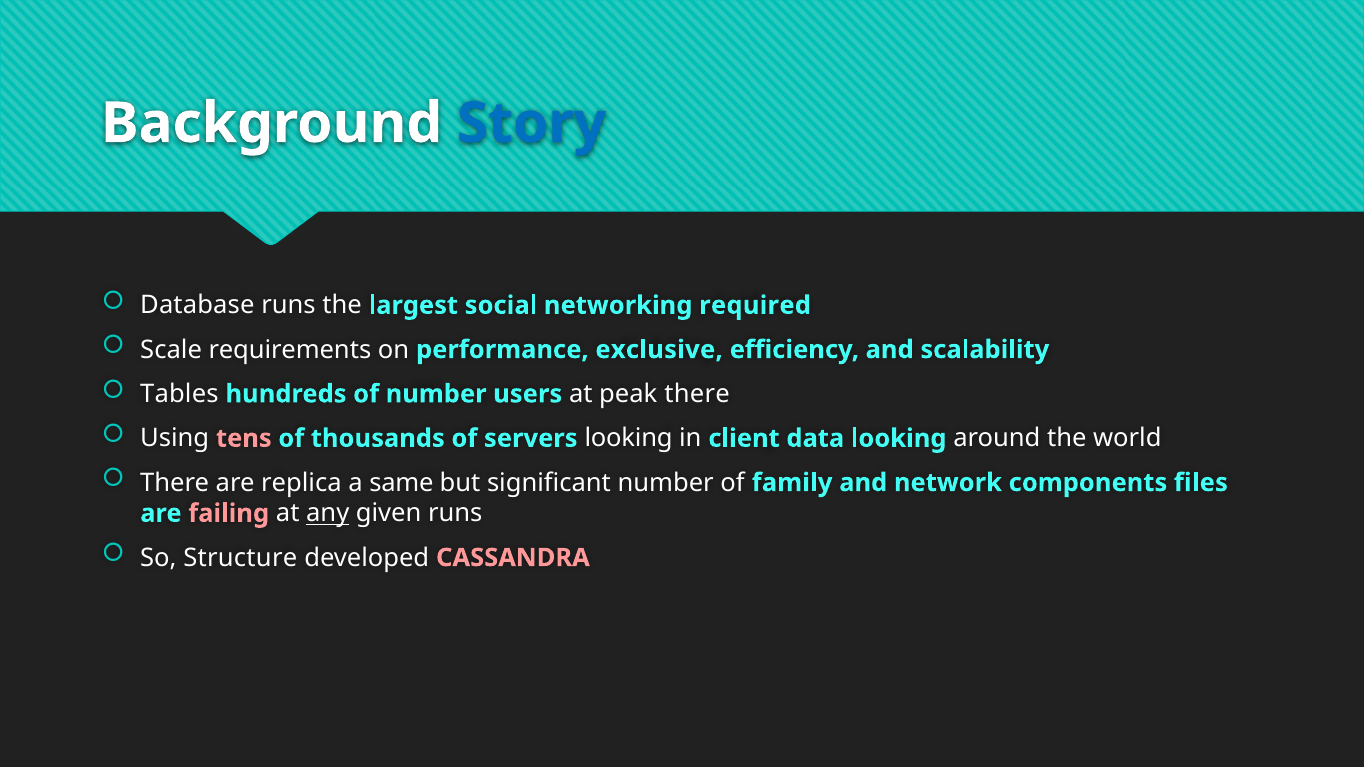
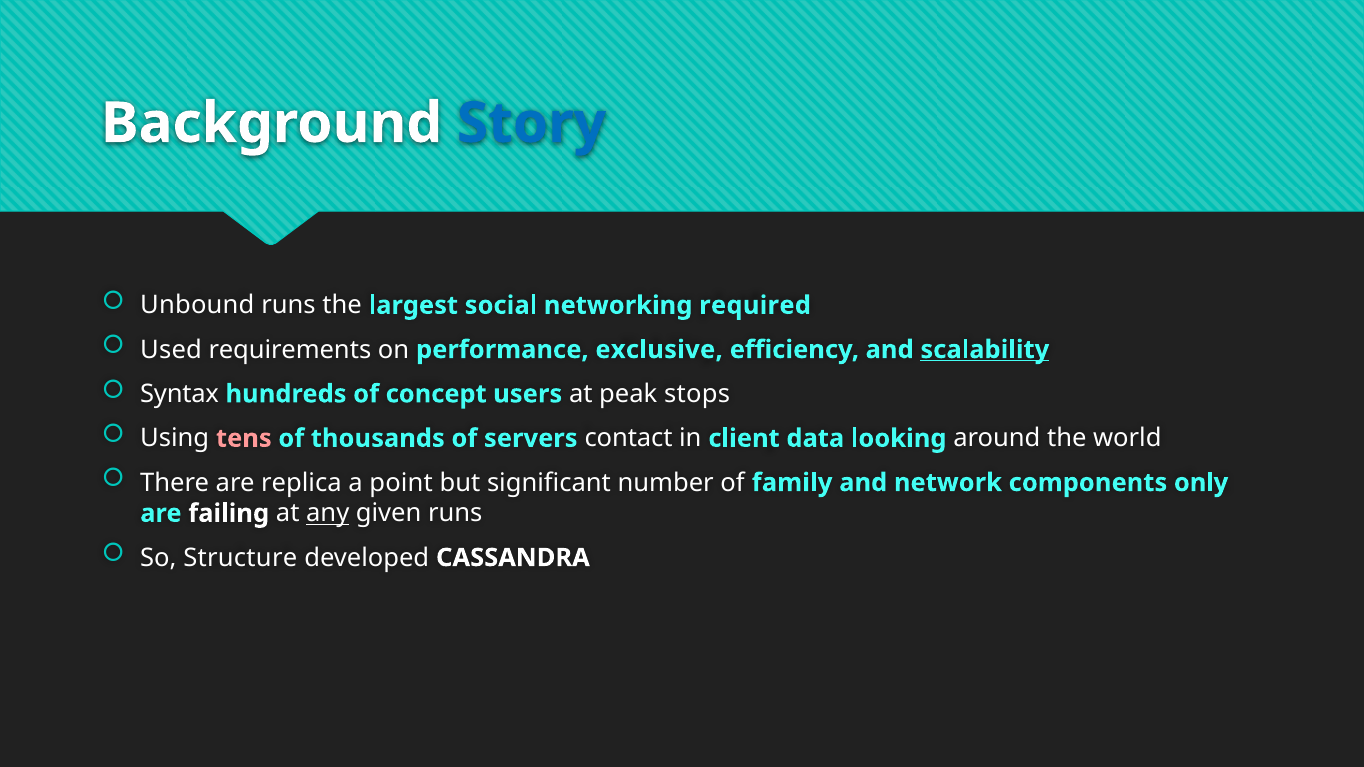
Database: Database -> Unbound
Scale: Scale -> Used
scalability underline: none -> present
Tables: Tables -> Syntax
of number: number -> concept
peak there: there -> stops
servers looking: looking -> contact
same: same -> point
files: files -> only
failing colour: pink -> white
CASSANDRA colour: pink -> white
